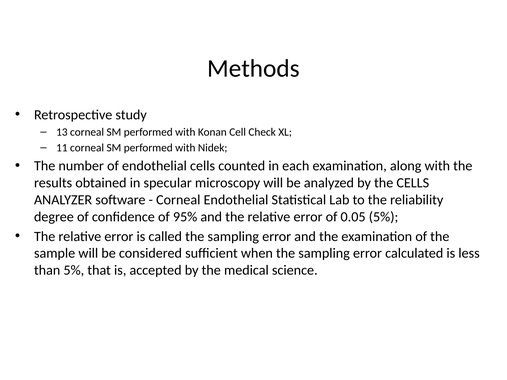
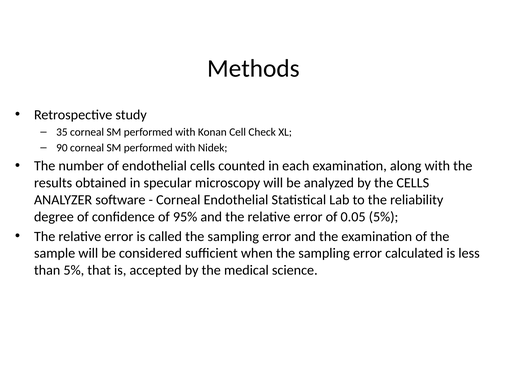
13: 13 -> 35
11: 11 -> 90
